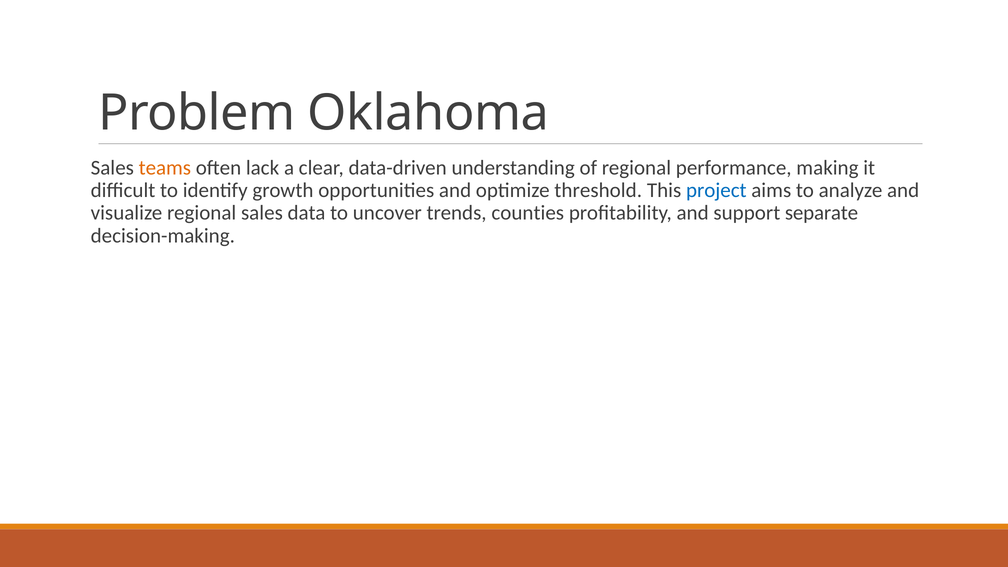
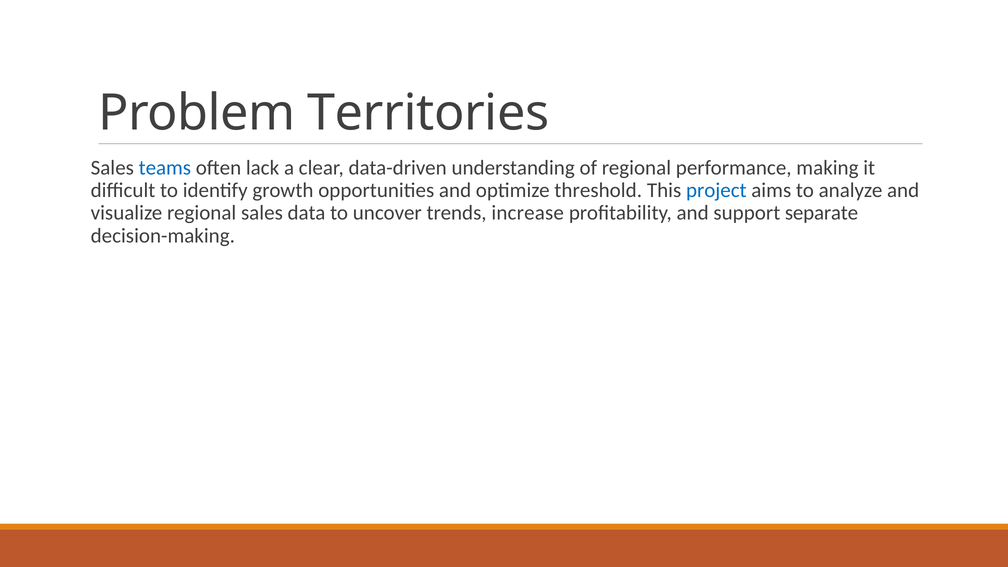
Oklahoma: Oklahoma -> Territories
teams colour: orange -> blue
counties: counties -> increase
